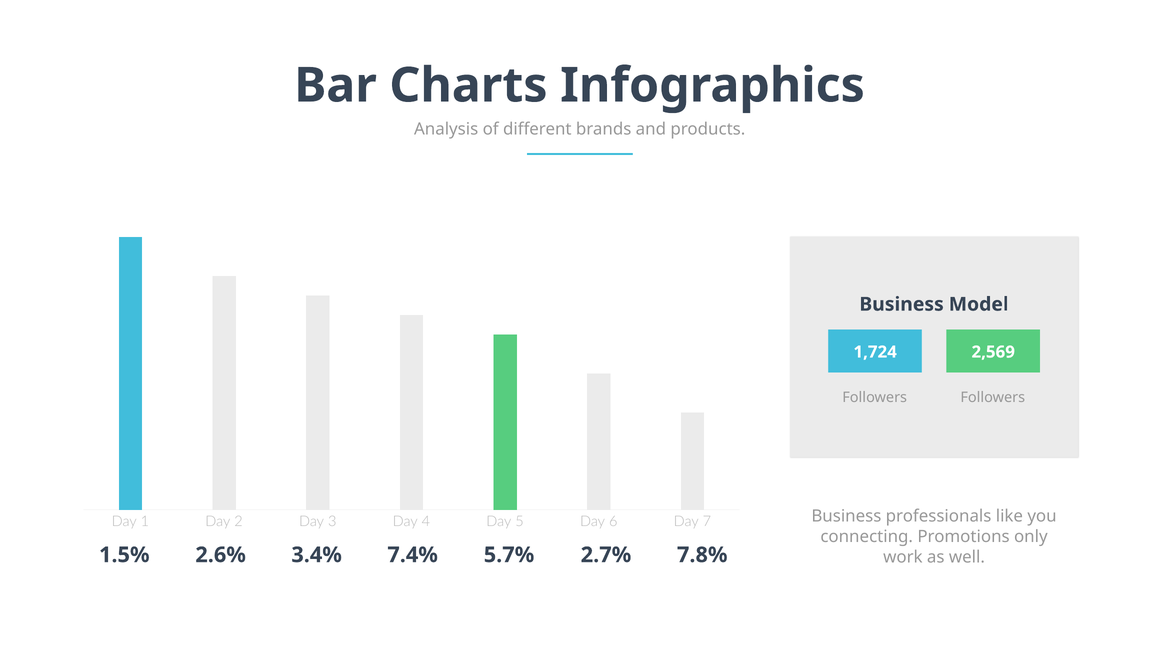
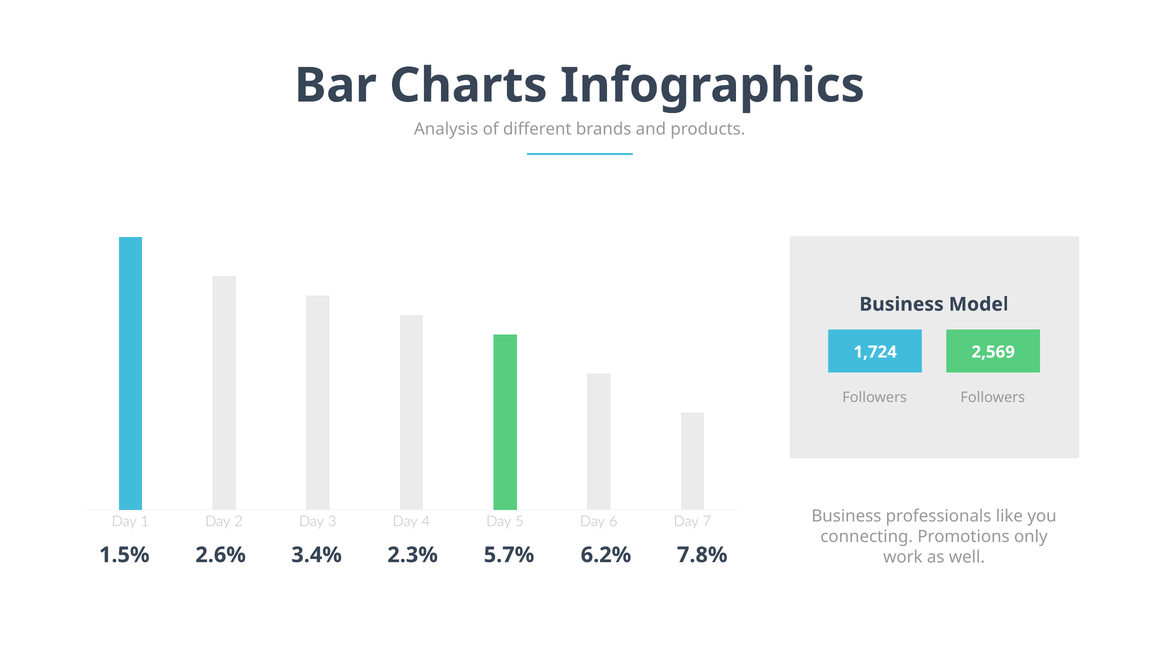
7.4%: 7.4% -> 2.3%
2.7%: 2.7% -> 6.2%
